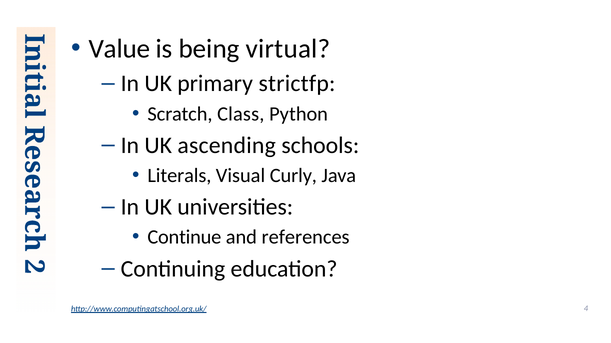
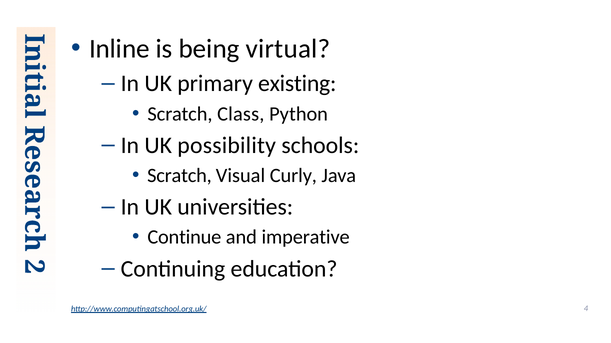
Value: Value -> Inline
strictfp: strictfp -> existing
ascending: ascending -> possibility
Literals at (179, 176): Literals -> Scratch
references: references -> imperative
